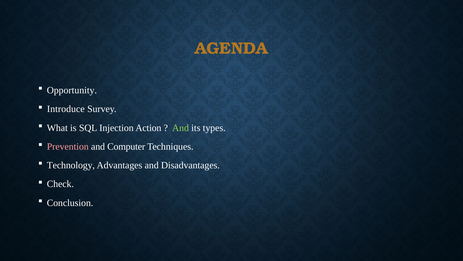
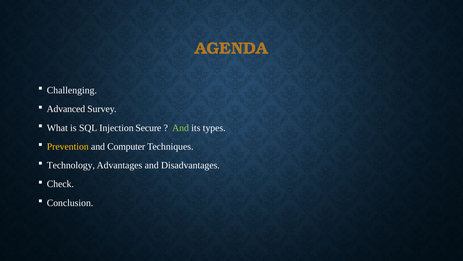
Opportunity: Opportunity -> Challenging
Introduce: Introduce -> Advanced
Action: Action -> Secure
Prevention colour: pink -> yellow
